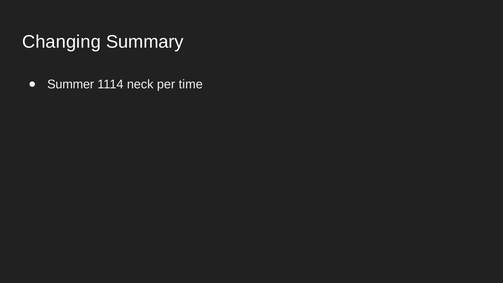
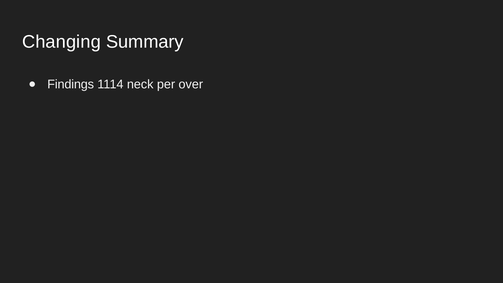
Summer: Summer -> Findings
time: time -> over
